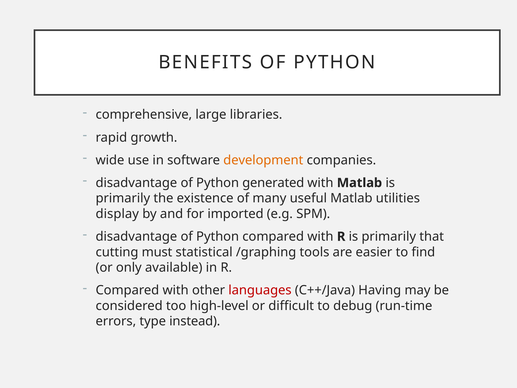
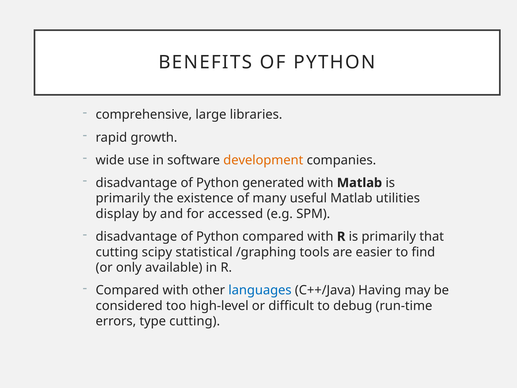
imported: imported -> accessed
must: must -> scipy
languages colour: red -> blue
type instead: instead -> cutting
